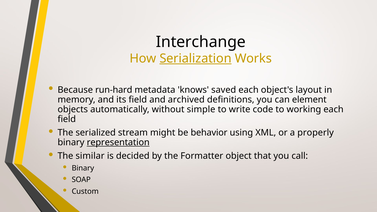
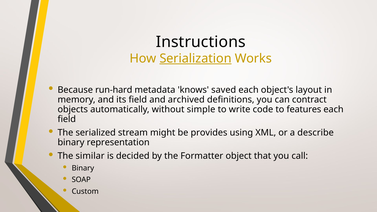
Interchange: Interchange -> Instructions
element: element -> contract
working: working -> features
behavior: behavior -> provides
properly: properly -> describe
representation underline: present -> none
